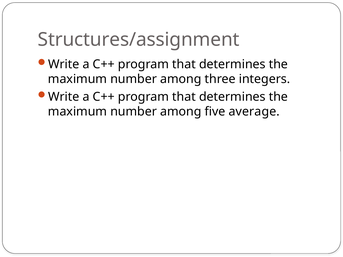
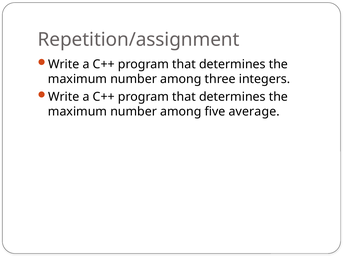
Structures/assignment: Structures/assignment -> Repetition/assignment
